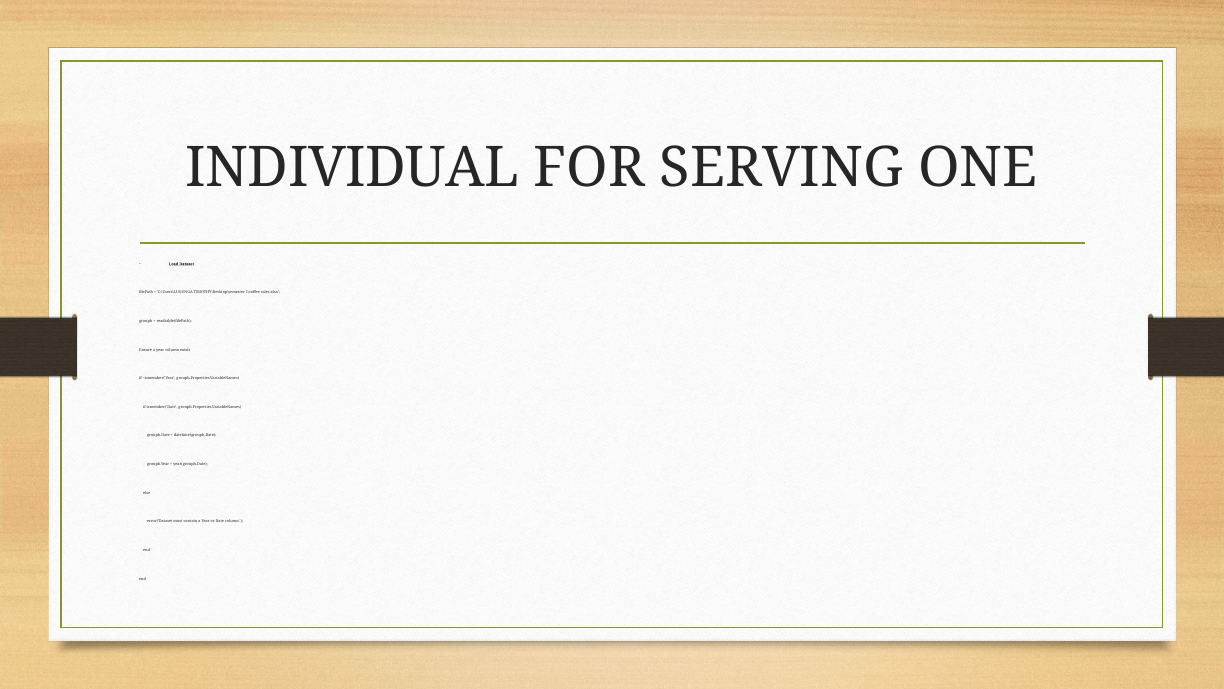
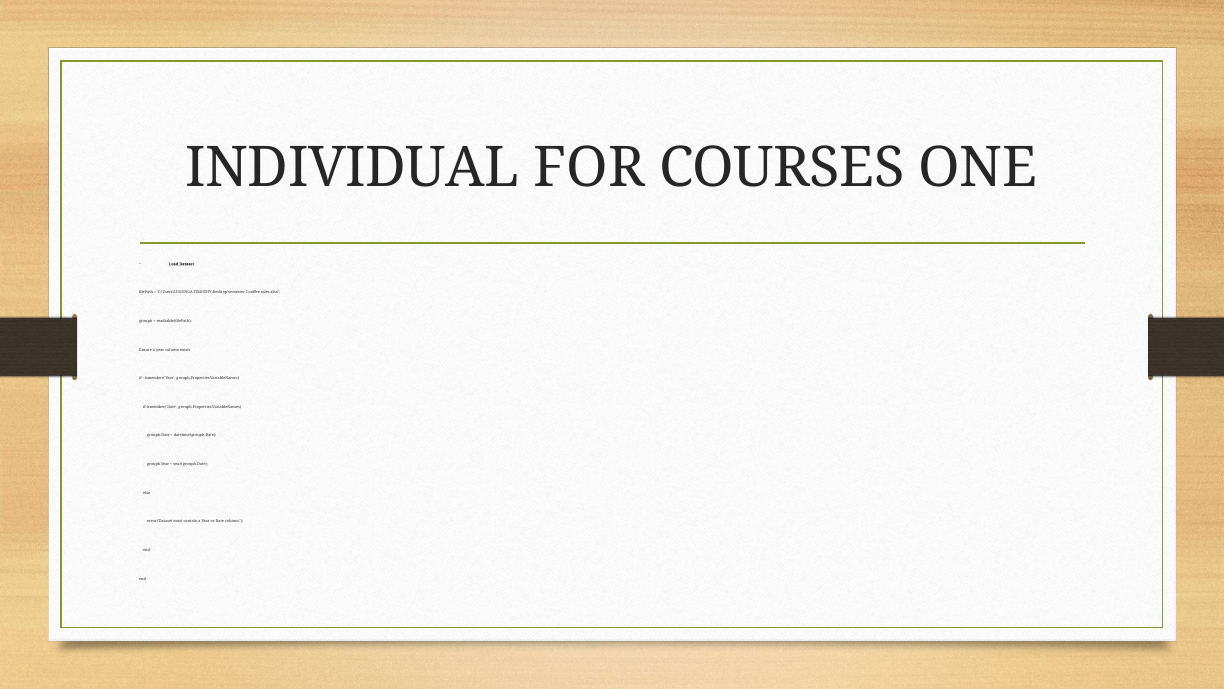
SERVING: SERVING -> COURSES
